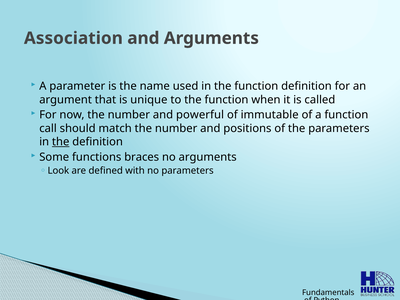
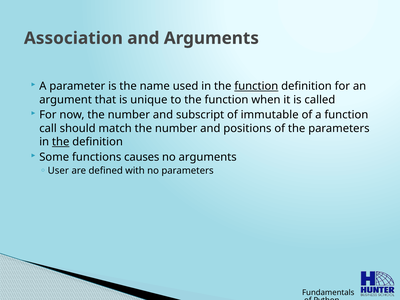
function at (256, 86) underline: none -> present
powerful: powerful -> subscript
braces: braces -> causes
Look: Look -> User
